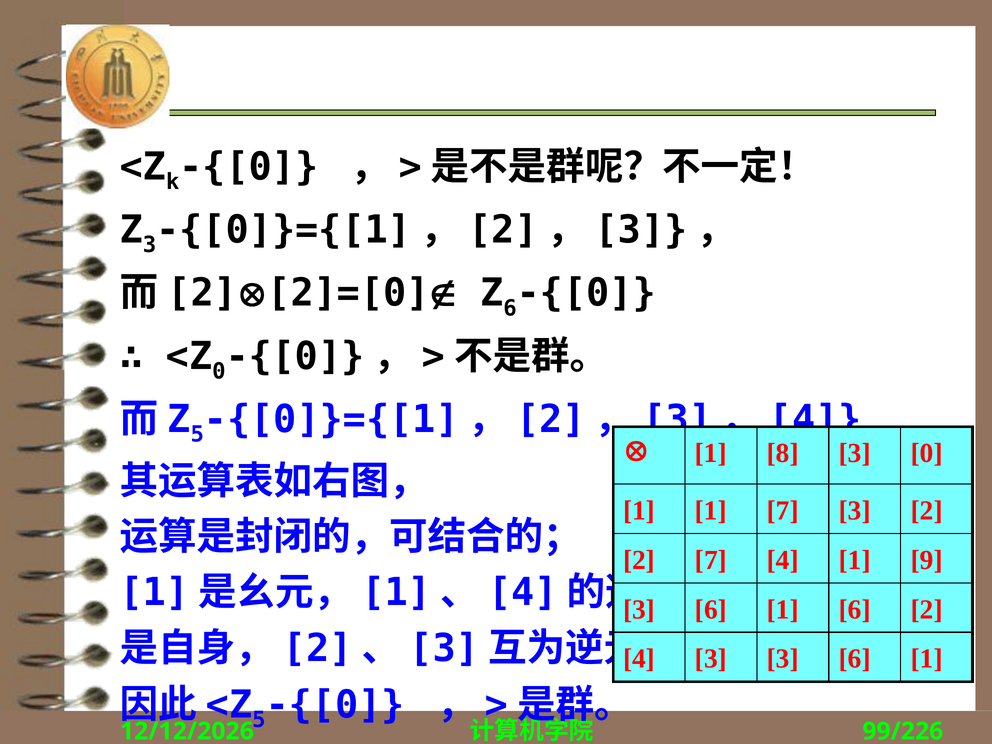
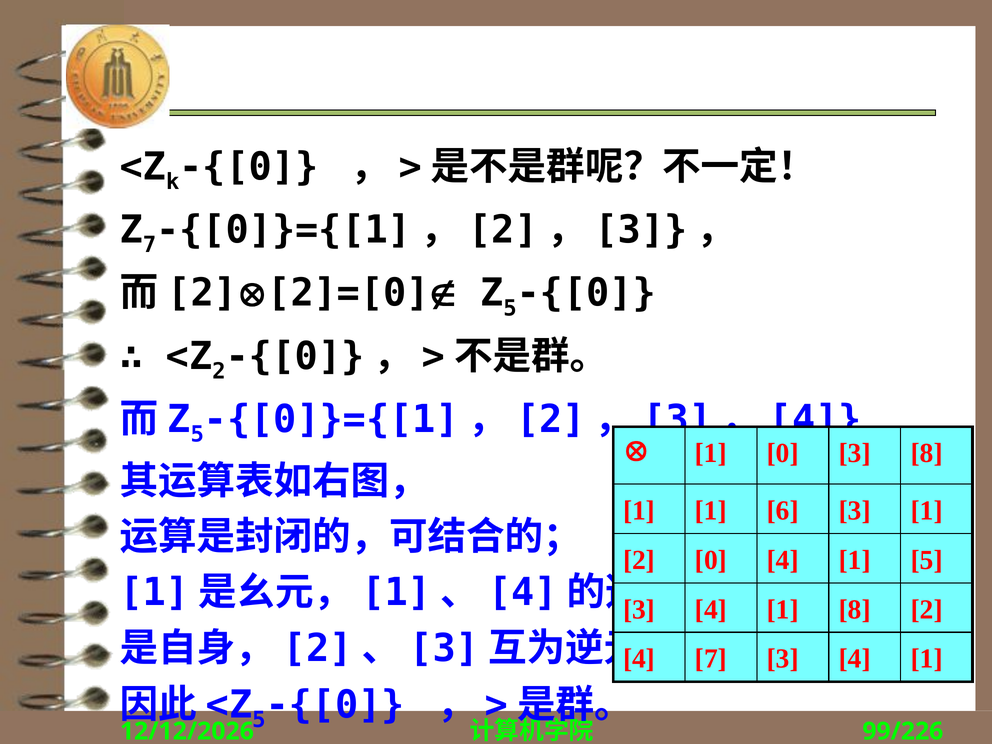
3 at (150, 245): 3 -> 7
6 at (510, 308): 6 -> 5
0 at (219, 371): 0 -> 2
1 8: 8 -> 0
3 0: 0 -> 8
1 7: 7 -> 6
3 2: 2 -> 1
2 7: 7 -> 0
1 9: 9 -> 5
6 at (711, 609): 6 -> 4
1 6: 6 -> 8
3 at (711, 659): 3 -> 7
6 at (855, 659): 6 -> 4
